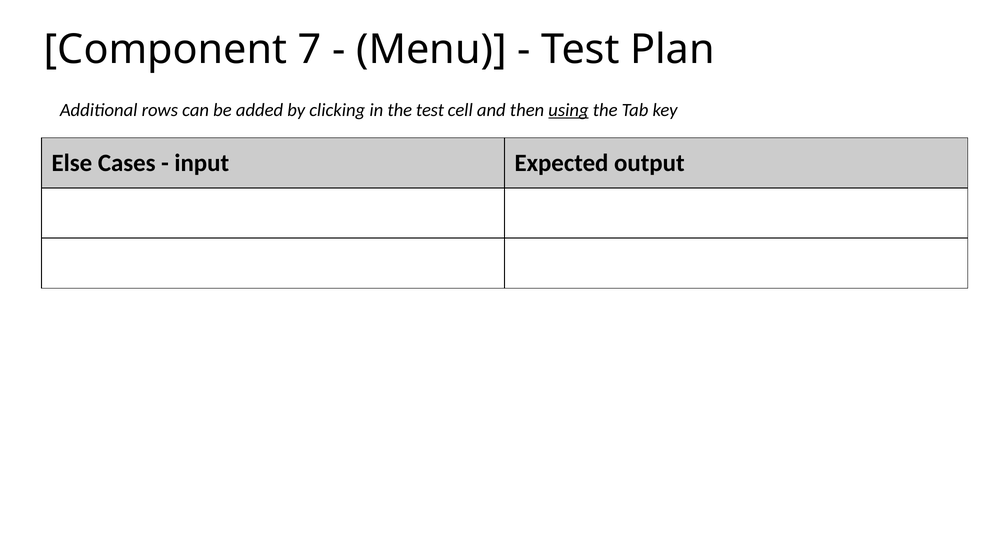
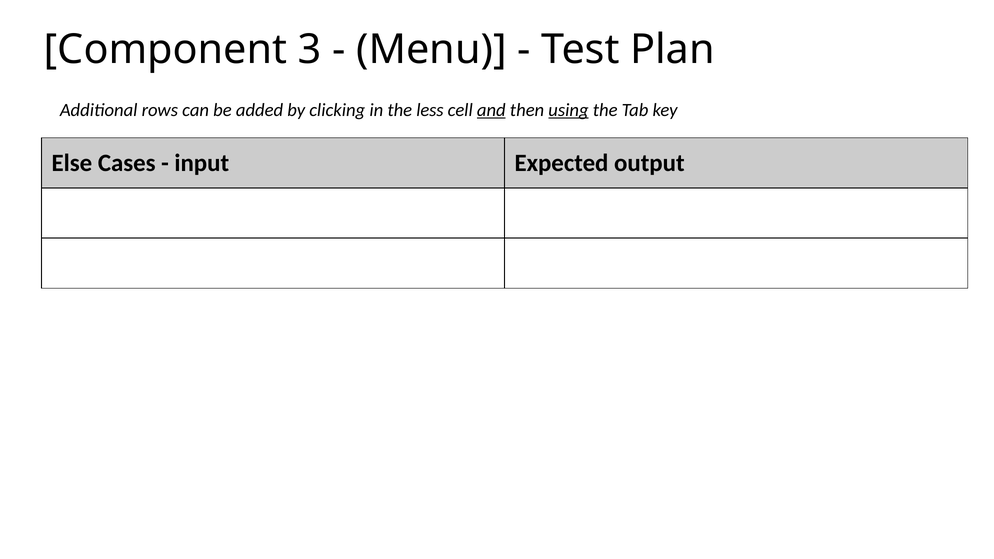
7: 7 -> 3
the test: test -> less
and underline: none -> present
